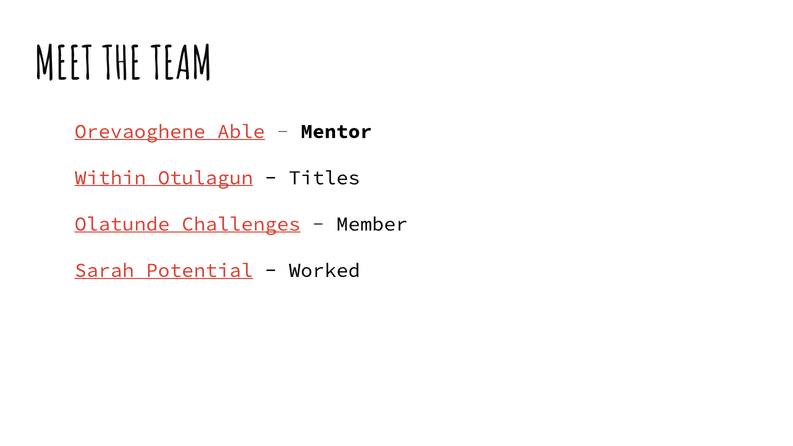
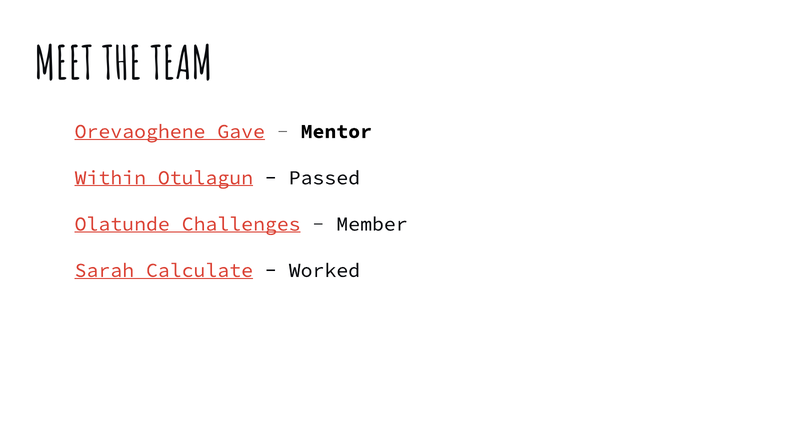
Able: Able -> Gave
Titles: Titles -> Passed
Potential: Potential -> Calculate
